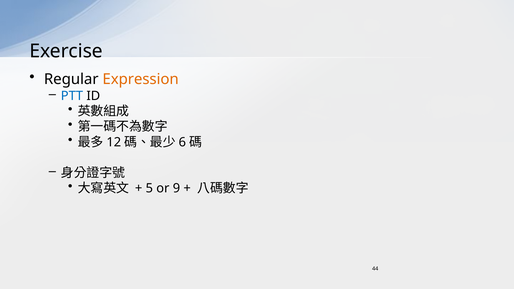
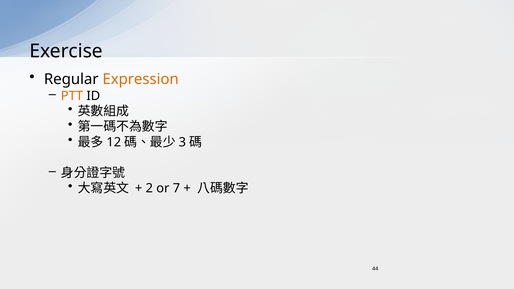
PTT colour: blue -> orange
6: 6 -> 3
5: 5 -> 2
9: 9 -> 7
